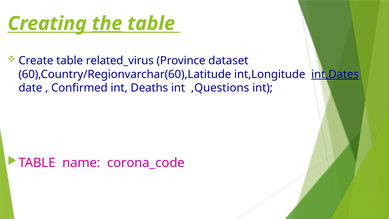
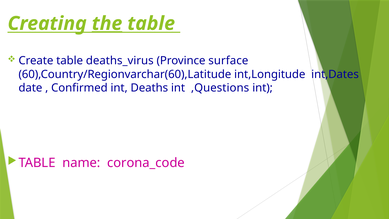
related_virus: related_virus -> deaths_virus
dataset: dataset -> surface
int,Dates underline: present -> none
